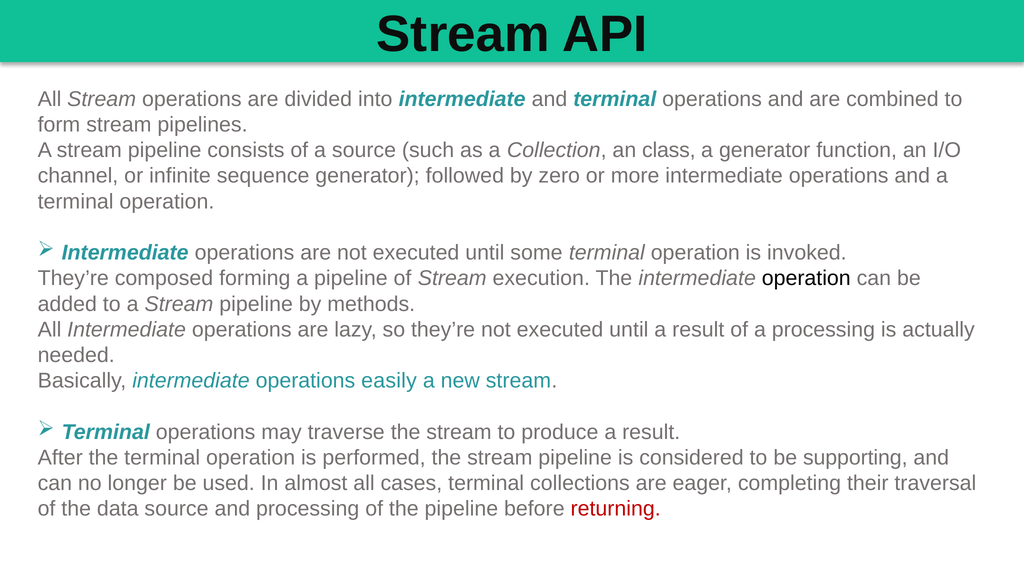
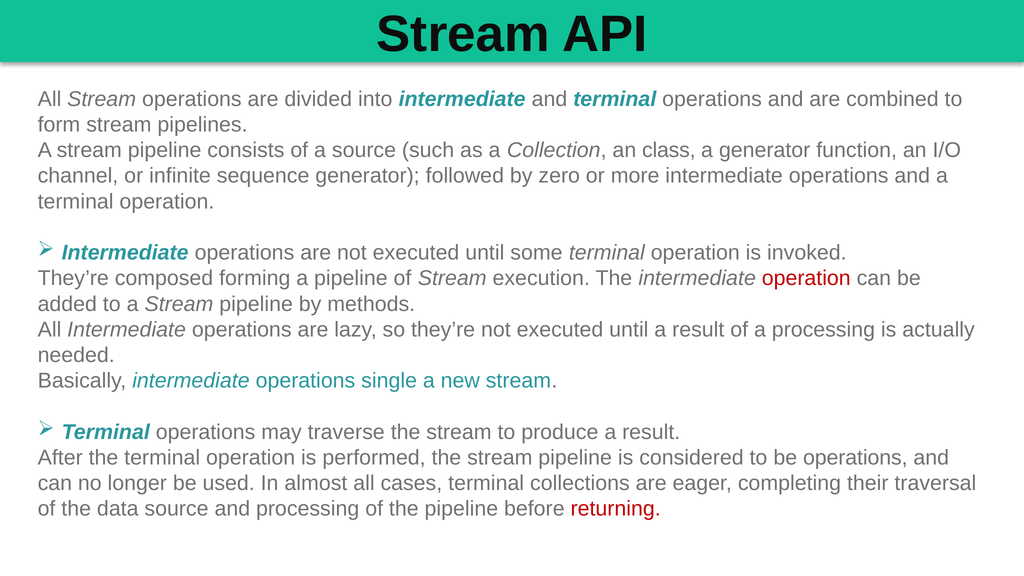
operation at (806, 278) colour: black -> red
easily: easily -> single
be supporting: supporting -> operations
